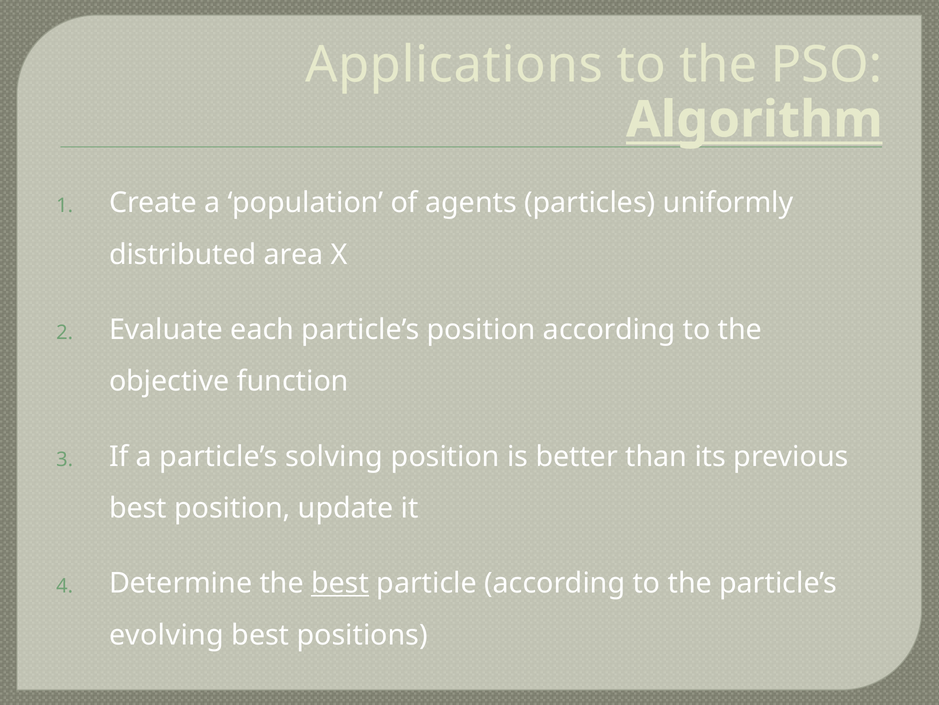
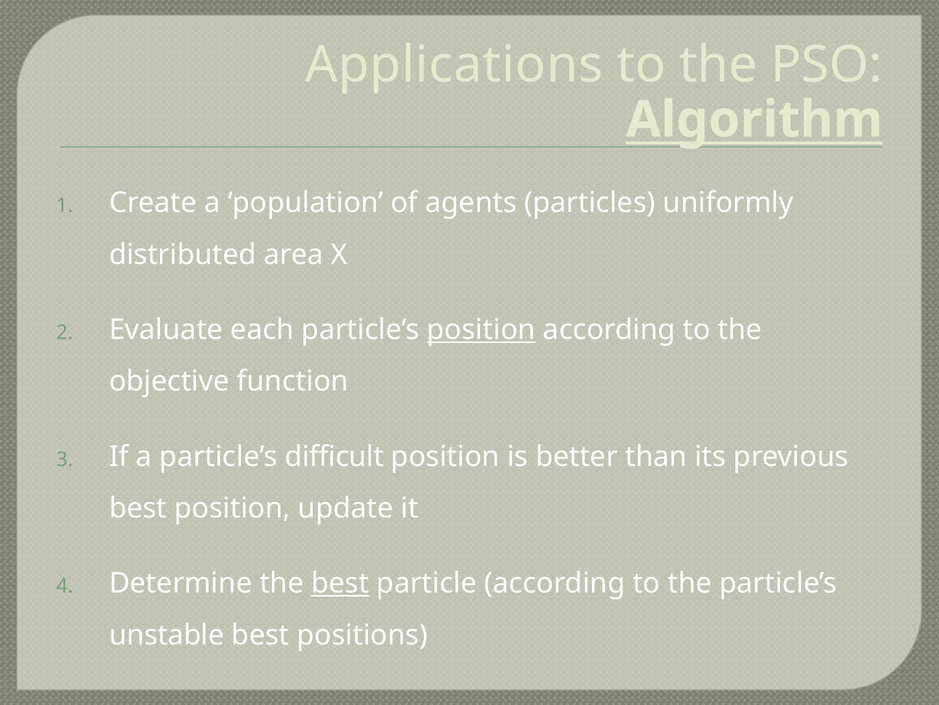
position at (481, 329) underline: none -> present
solving: solving -> difficult
evolving: evolving -> unstable
